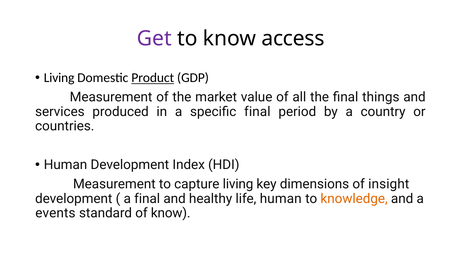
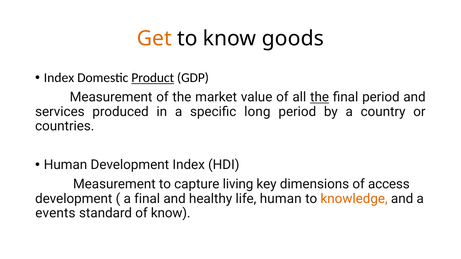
Get colour: purple -> orange
access: access -> goods
Living at (59, 78): Living -> Index
the at (320, 97) underline: none -> present
final things: things -> period
specific final: final -> long
insight: insight -> access
